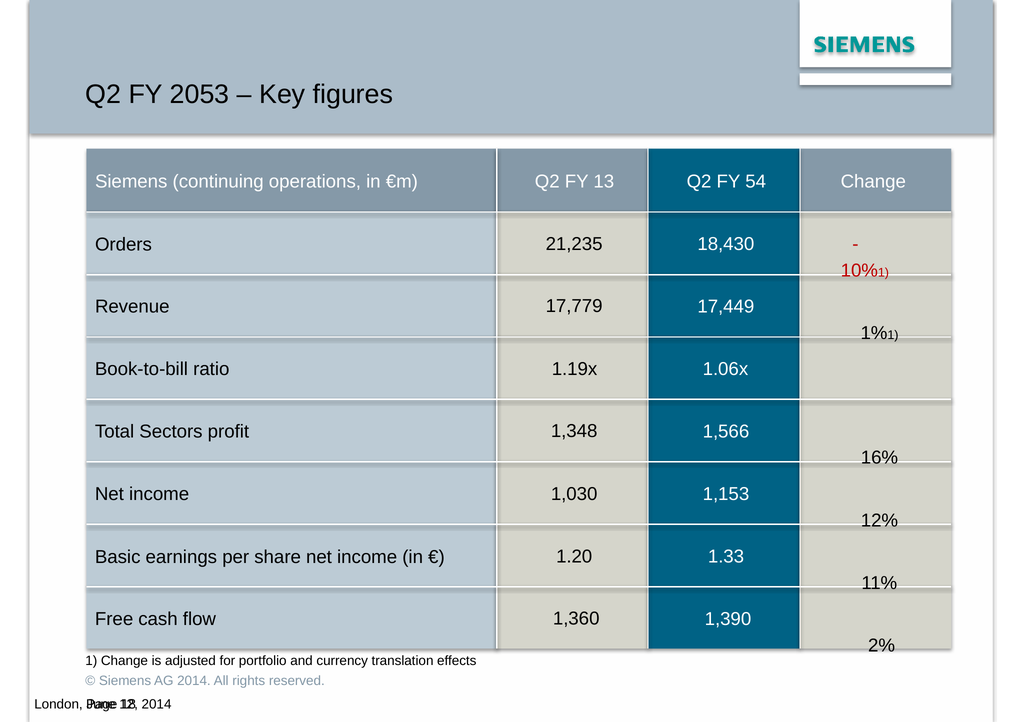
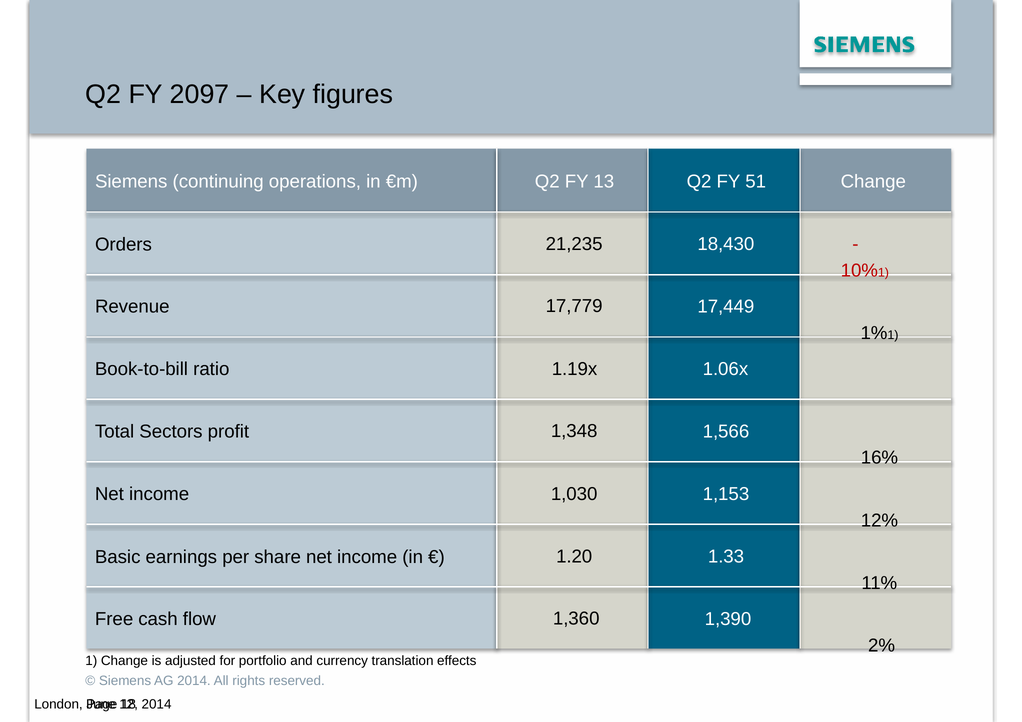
2053: 2053 -> 2097
54: 54 -> 51
